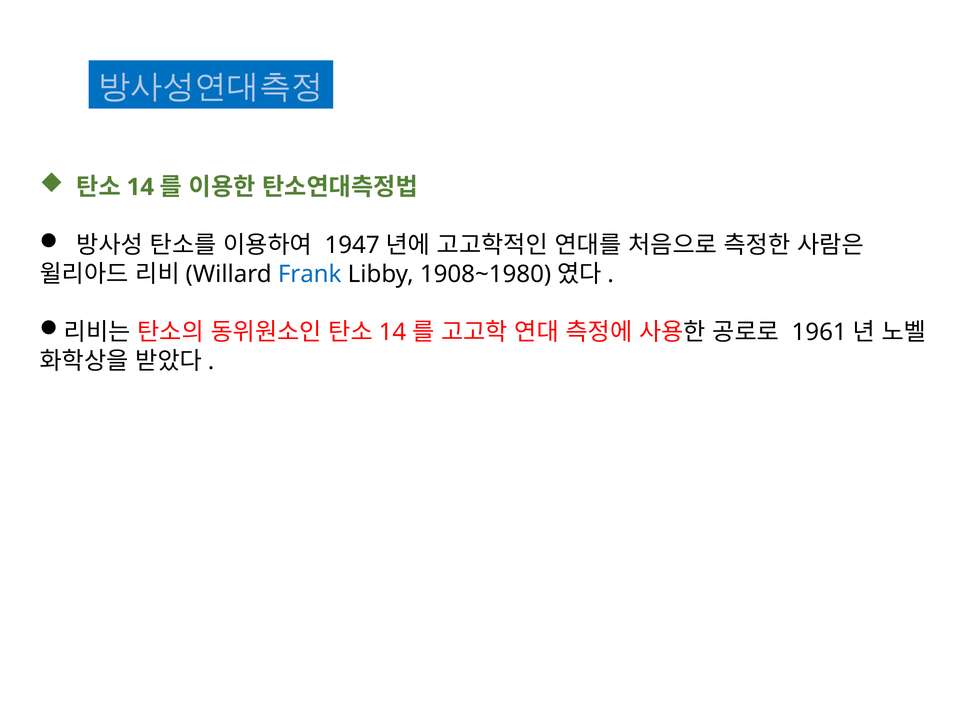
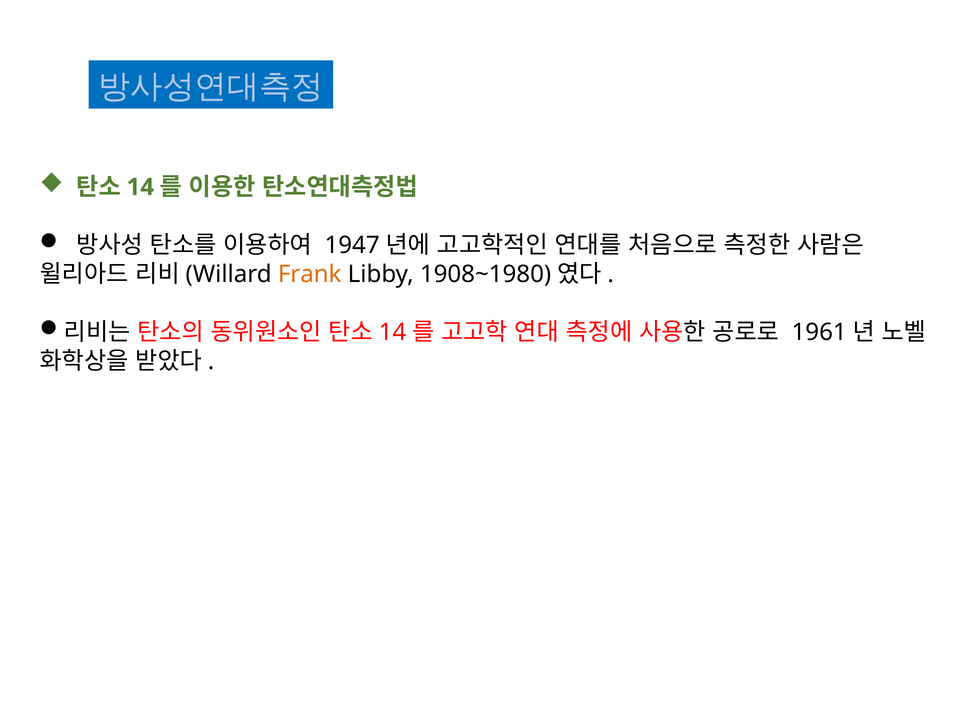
Frank colour: blue -> orange
